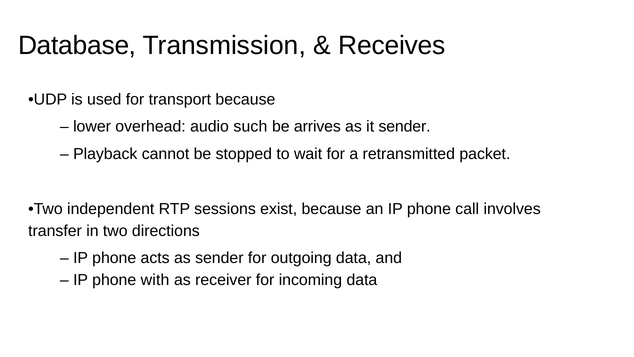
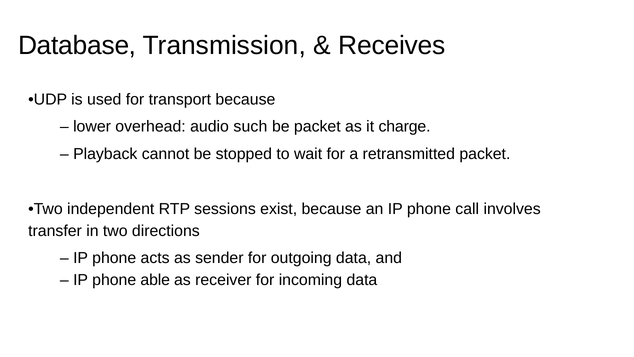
be arrives: arrives -> packet
it sender: sender -> charge
with: with -> able
